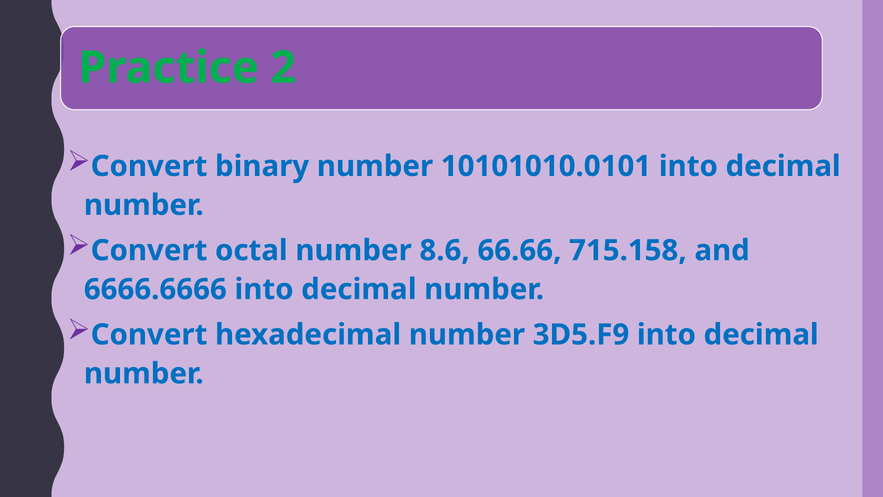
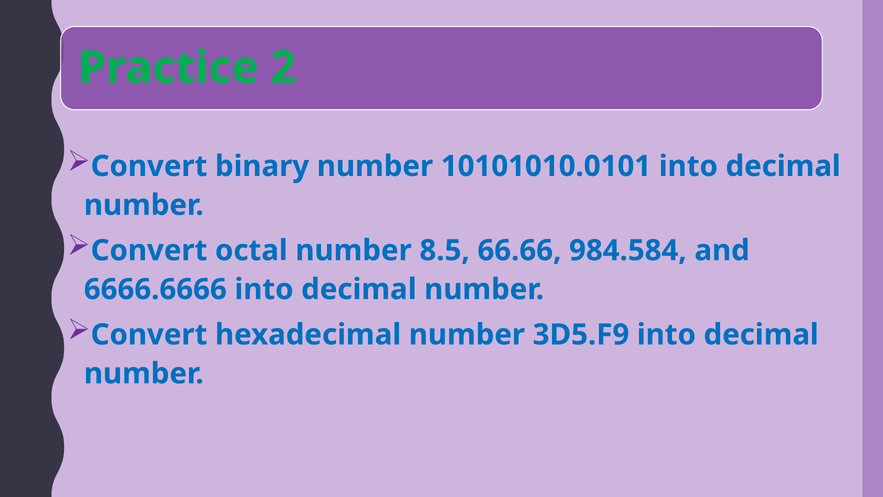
8.6: 8.6 -> 8.5
715.158: 715.158 -> 984.584
